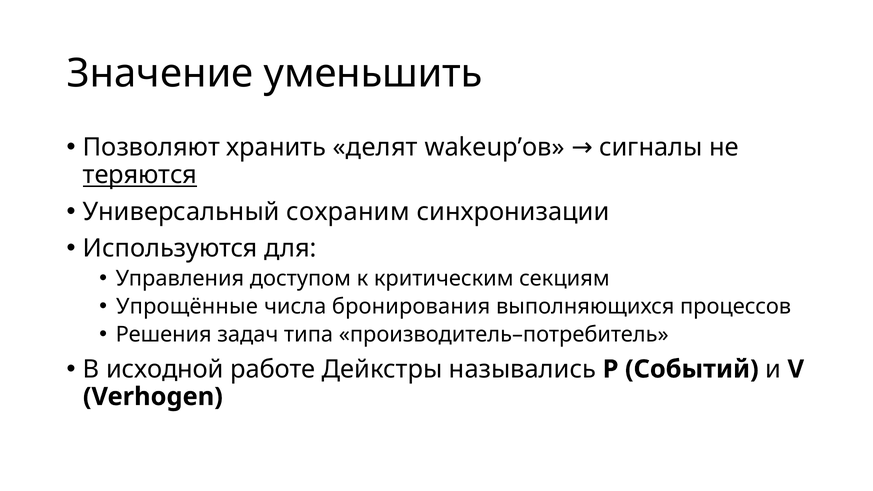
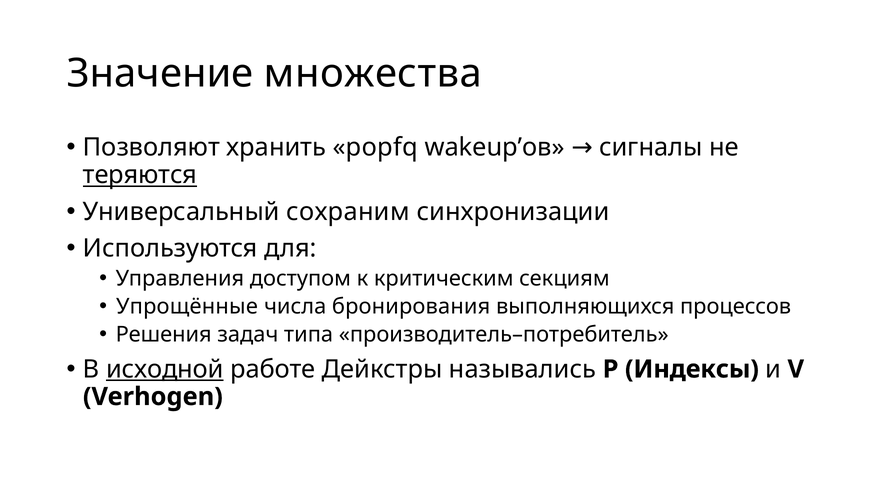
уменьшить: уменьшить -> множества
делят: делят -> popfq
исходной underline: none -> present
Событий: Событий -> Индексы
